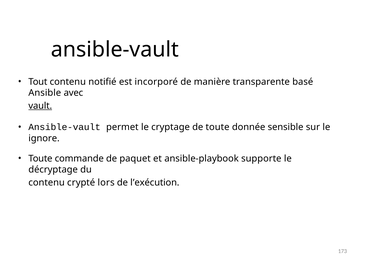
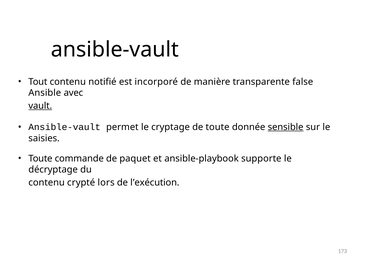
basé: basé -> false
sensible underline: none -> present
ignore: ignore -> saisies
